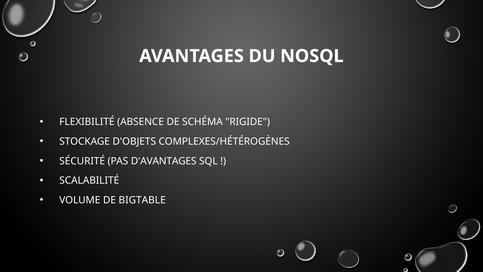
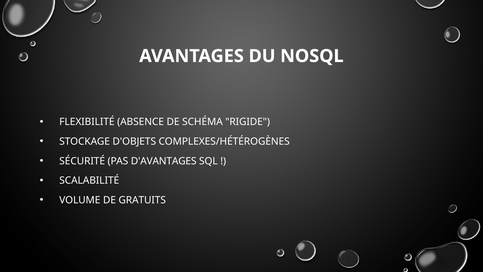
BIGTABLE: BIGTABLE -> GRATUITS
